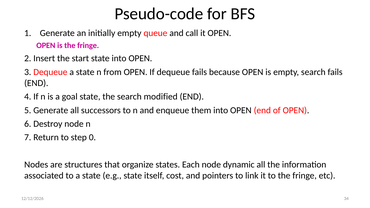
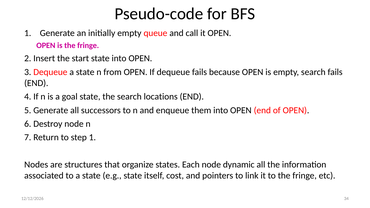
modified: modified -> locations
step 0: 0 -> 1
